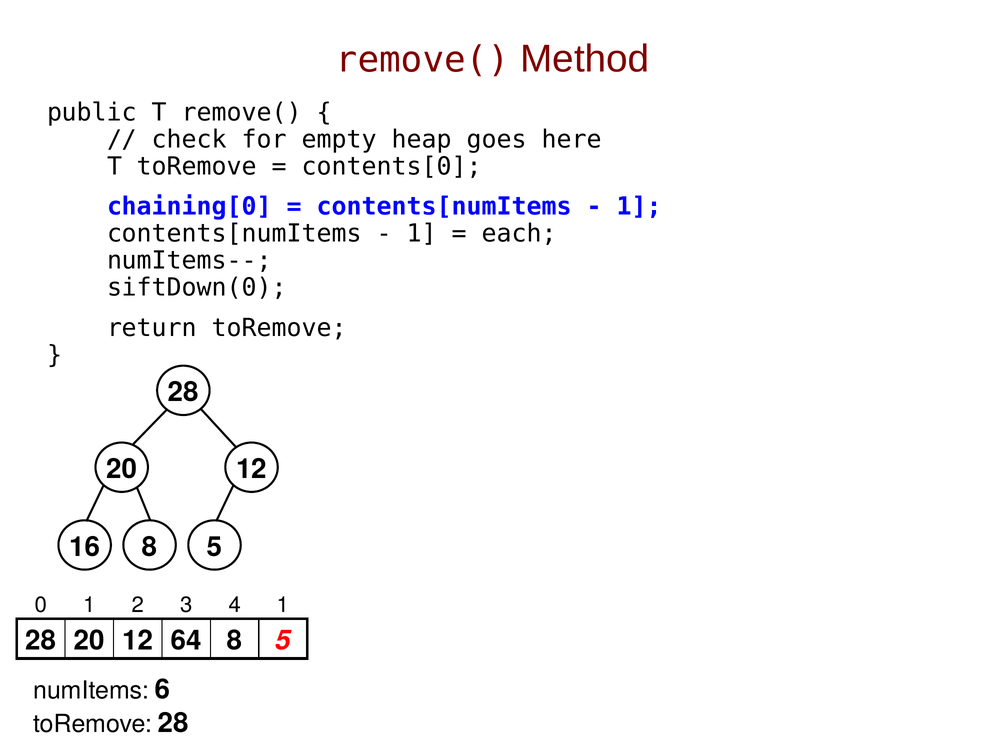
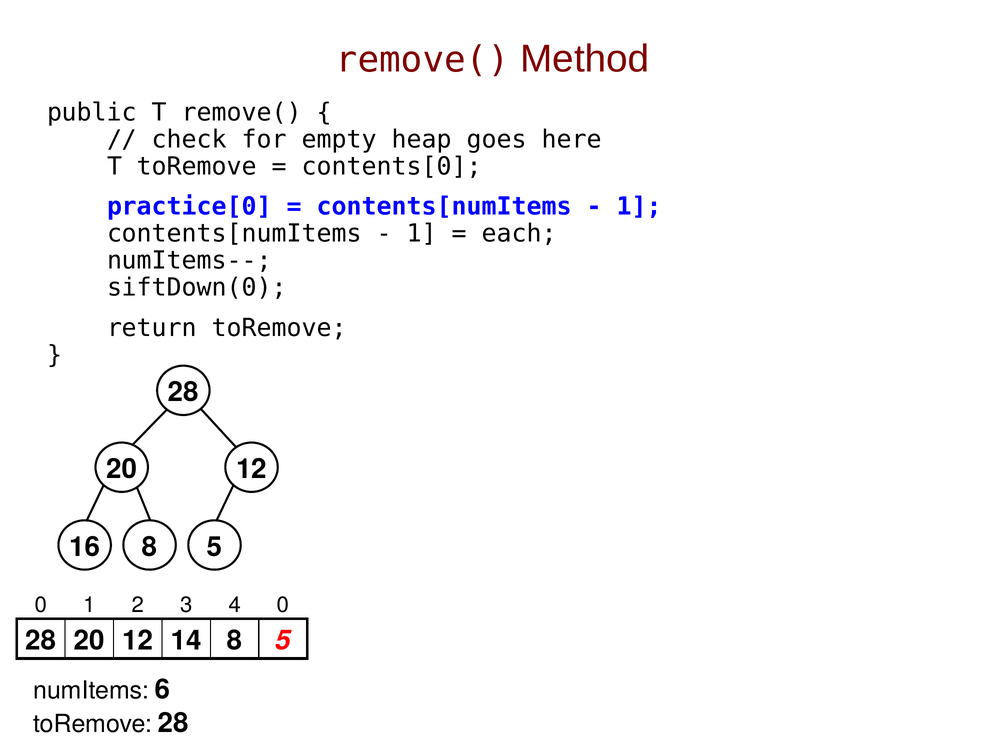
chaining[0: chaining[0 -> practice[0
4 1: 1 -> 0
64: 64 -> 14
